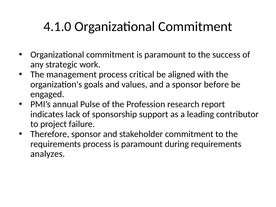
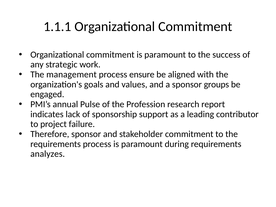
4.1.0: 4.1.0 -> 1.1.1
critical: critical -> ensure
before: before -> groups
